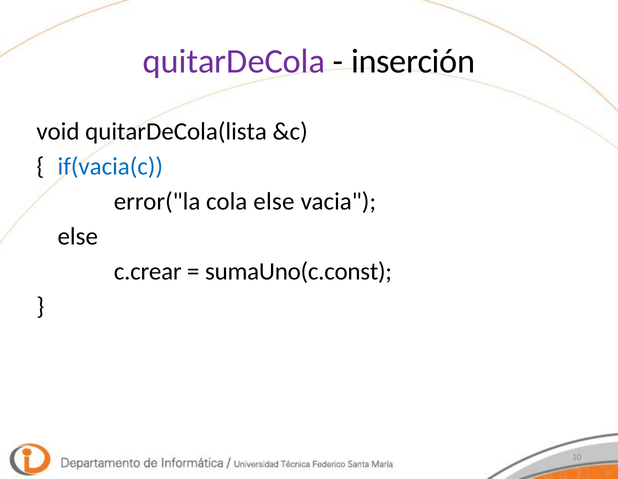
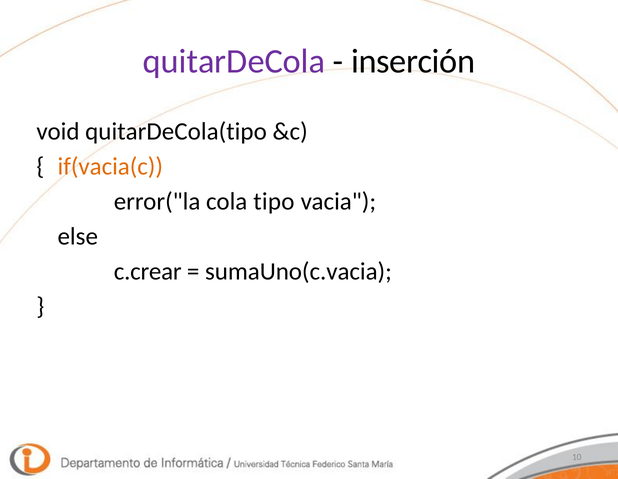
quitarDeCola(lista: quitarDeCola(lista -> quitarDeCola(tipo
if(vacia(c colour: blue -> orange
cola else: else -> tipo
sumaUno(c.const: sumaUno(c.const -> sumaUno(c.vacia
